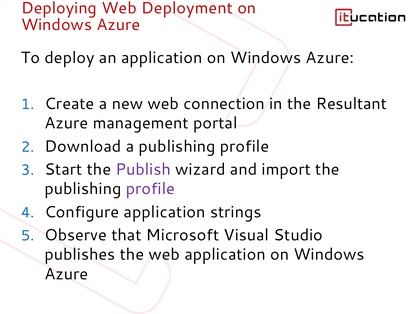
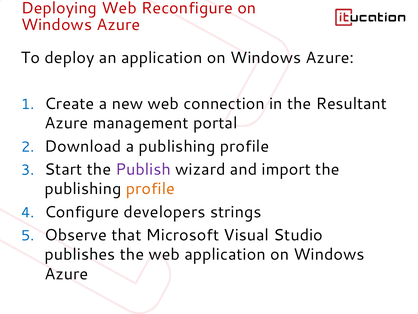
Deployment: Deployment -> Reconfigure
profile at (150, 189) colour: purple -> orange
Configure application: application -> developers
